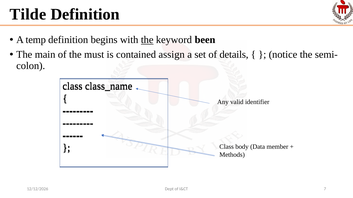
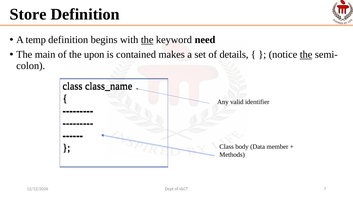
Tilde: Tilde -> Store
been: been -> need
must: must -> upon
assign: assign -> makes
the at (306, 55) underline: none -> present
